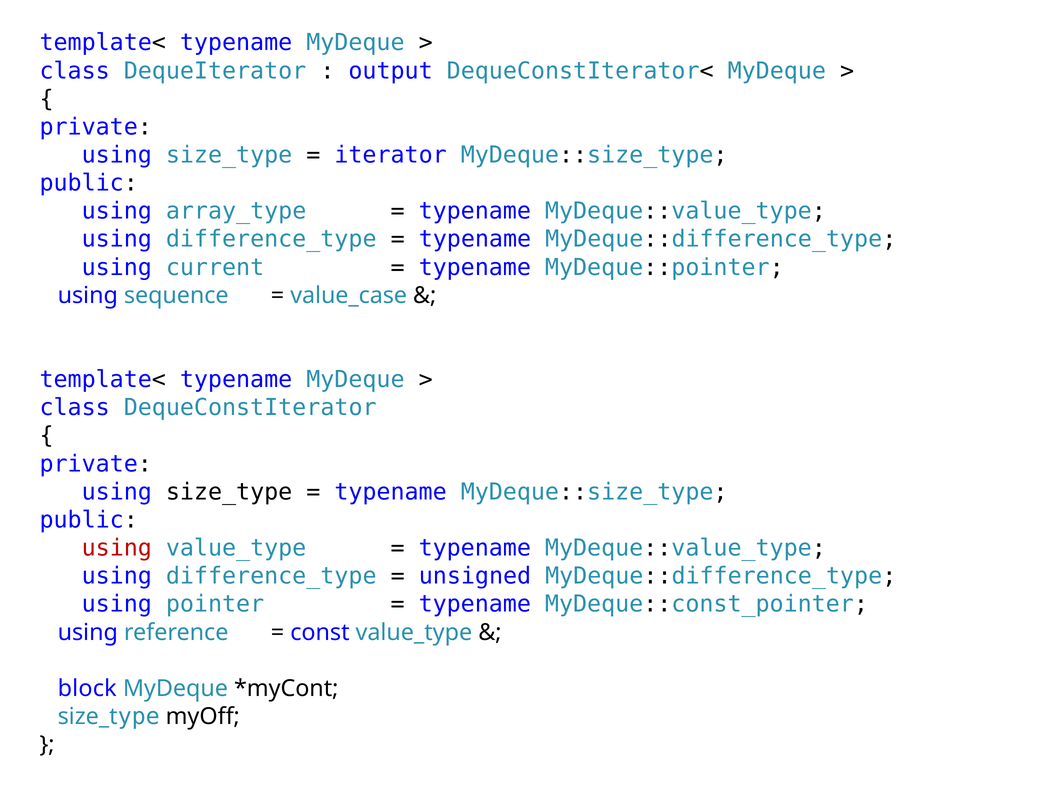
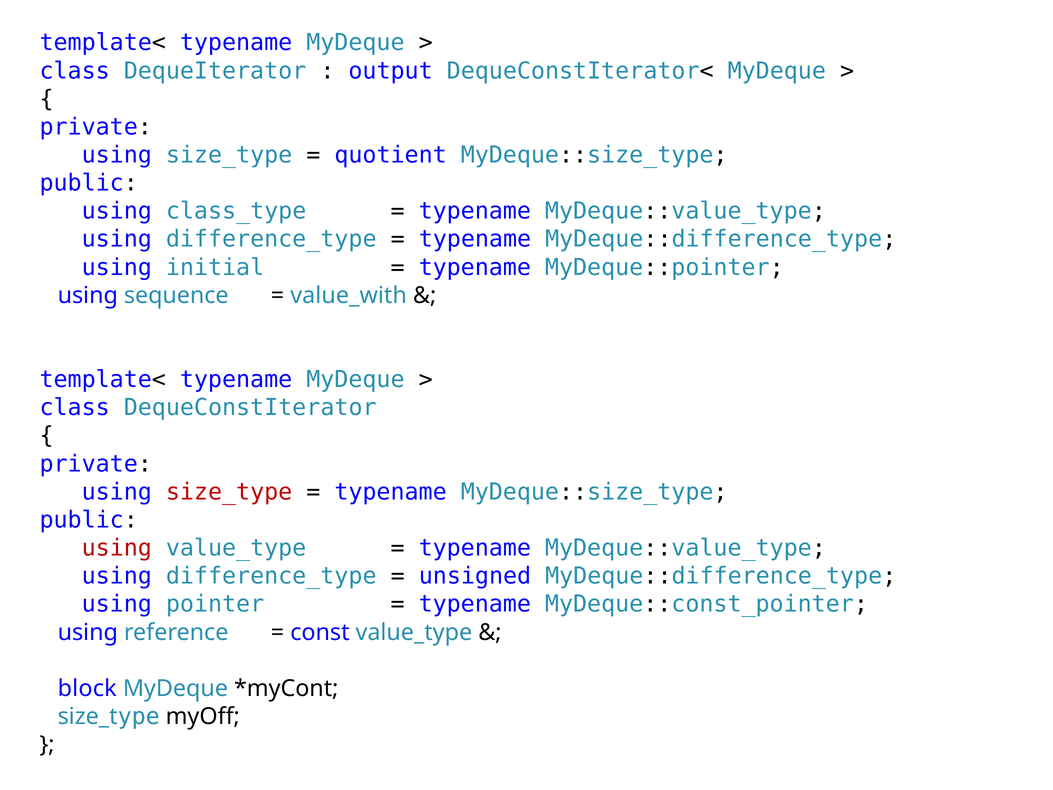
iterator: iterator -> quotient
array_type: array_type -> class_type
current: current -> initial
value_case: value_case -> value_with
size_type at (229, 492) colour: black -> red
